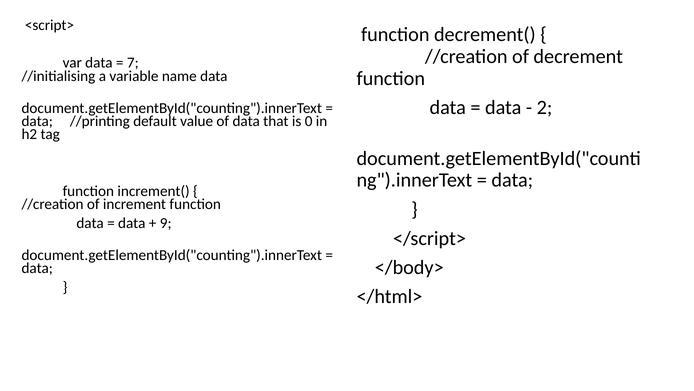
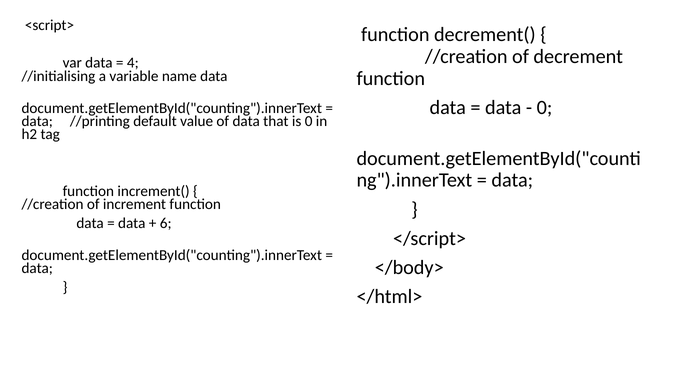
7: 7 -> 4
2 at (544, 107): 2 -> 0
9: 9 -> 6
